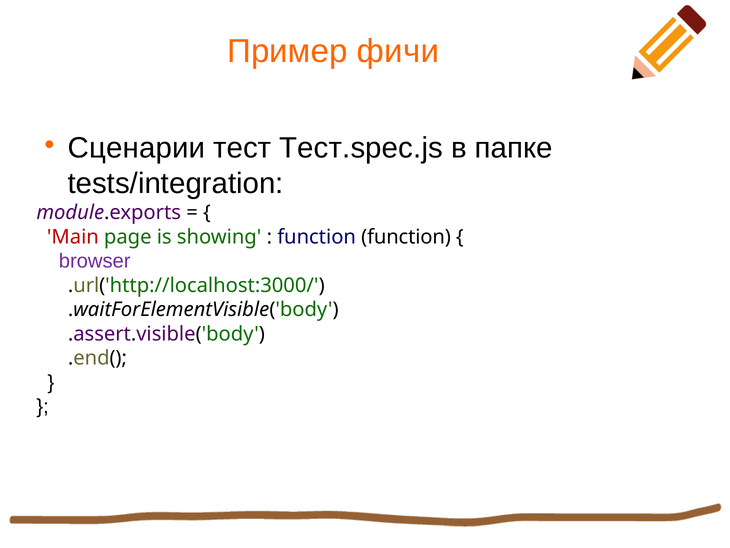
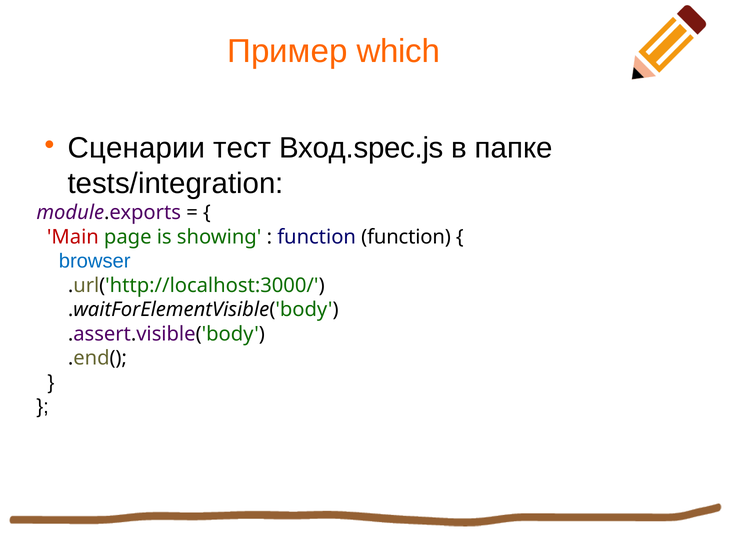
фичи: фичи -> which
Тест.spec.js: Тест.spec.js -> Вход.spec.js
browser colour: purple -> blue
